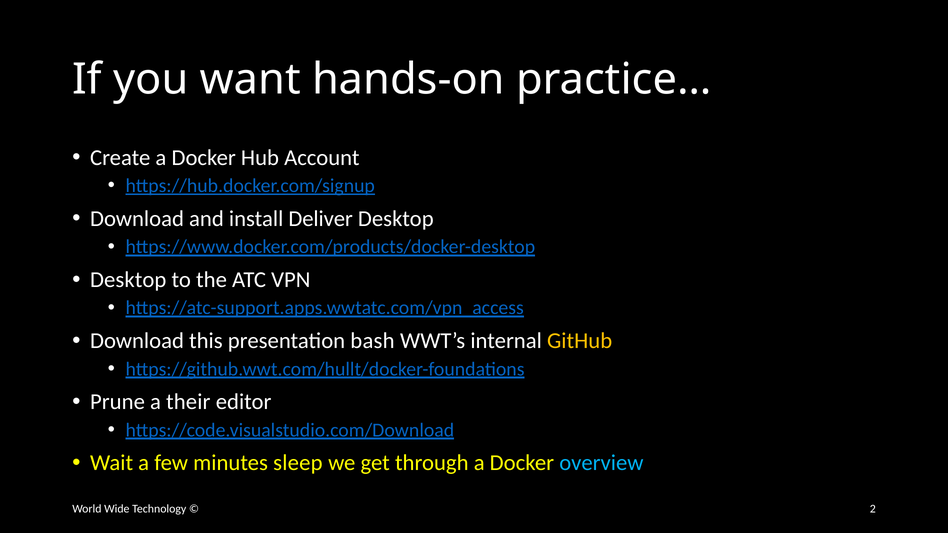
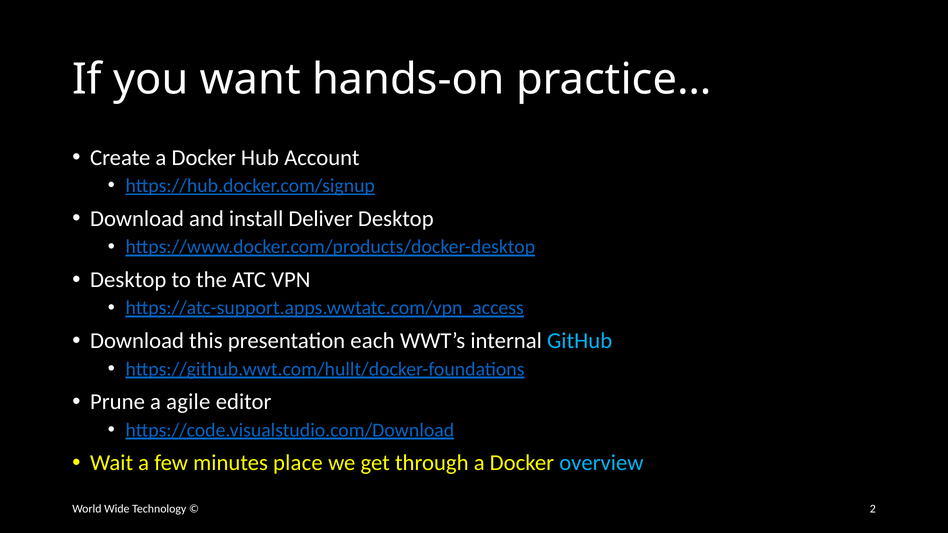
bash: bash -> each
GitHub colour: yellow -> light blue
their: their -> agile
sleep: sleep -> place
